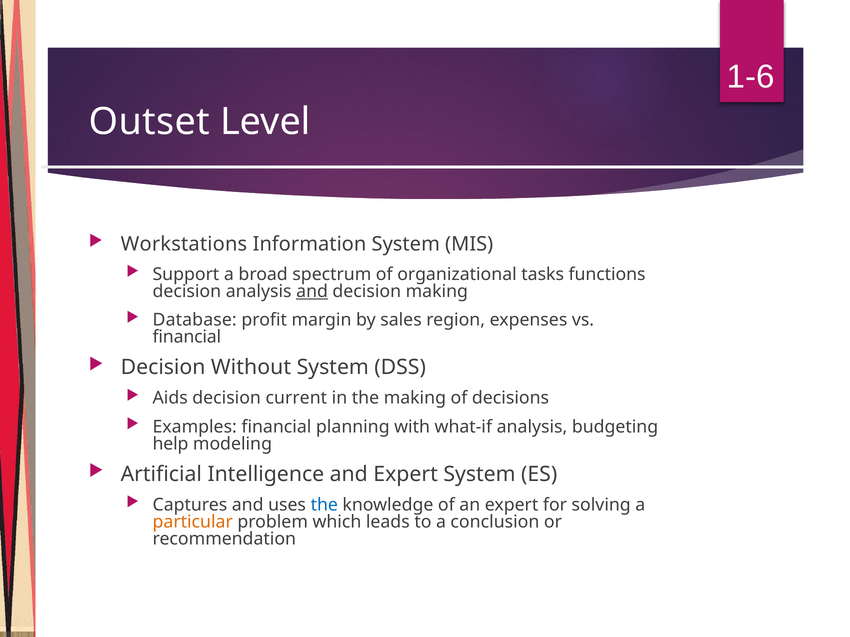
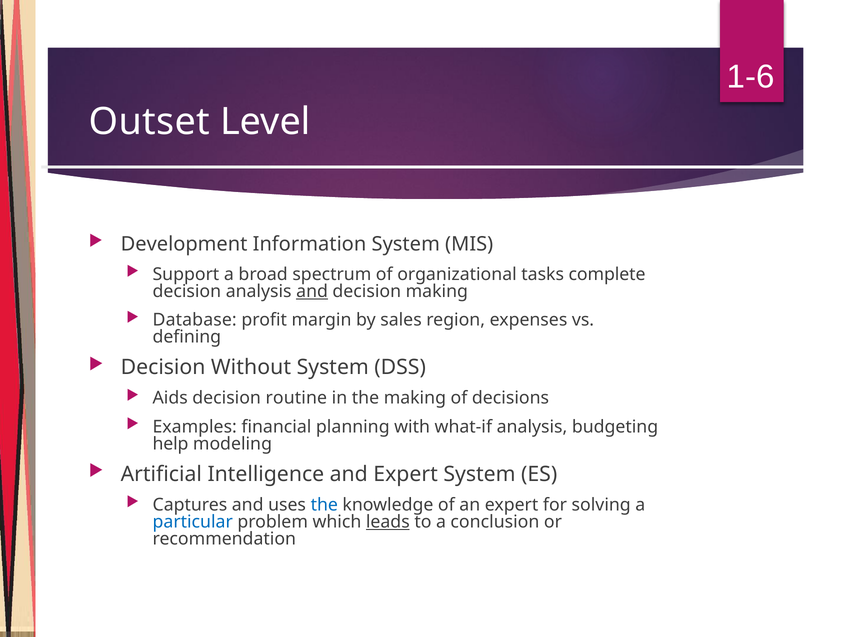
Workstations: Workstations -> Development
functions: functions -> complete
financial at (187, 337): financial -> defining
current: current -> routine
particular colour: orange -> blue
leads underline: none -> present
